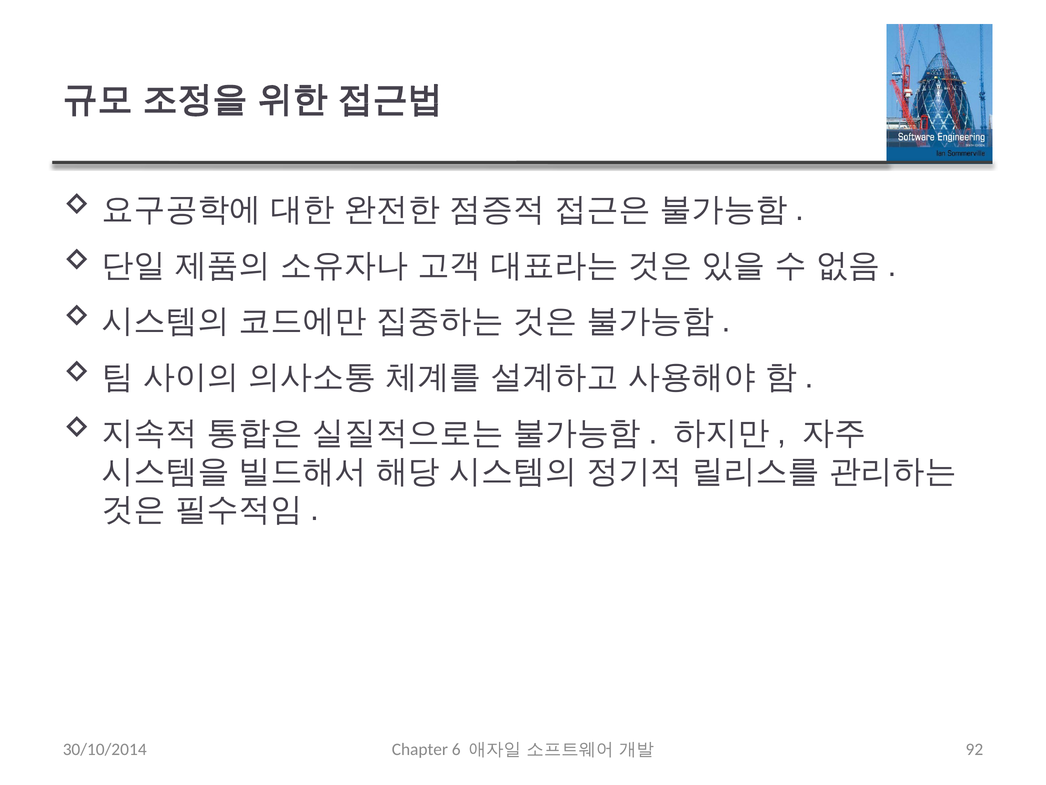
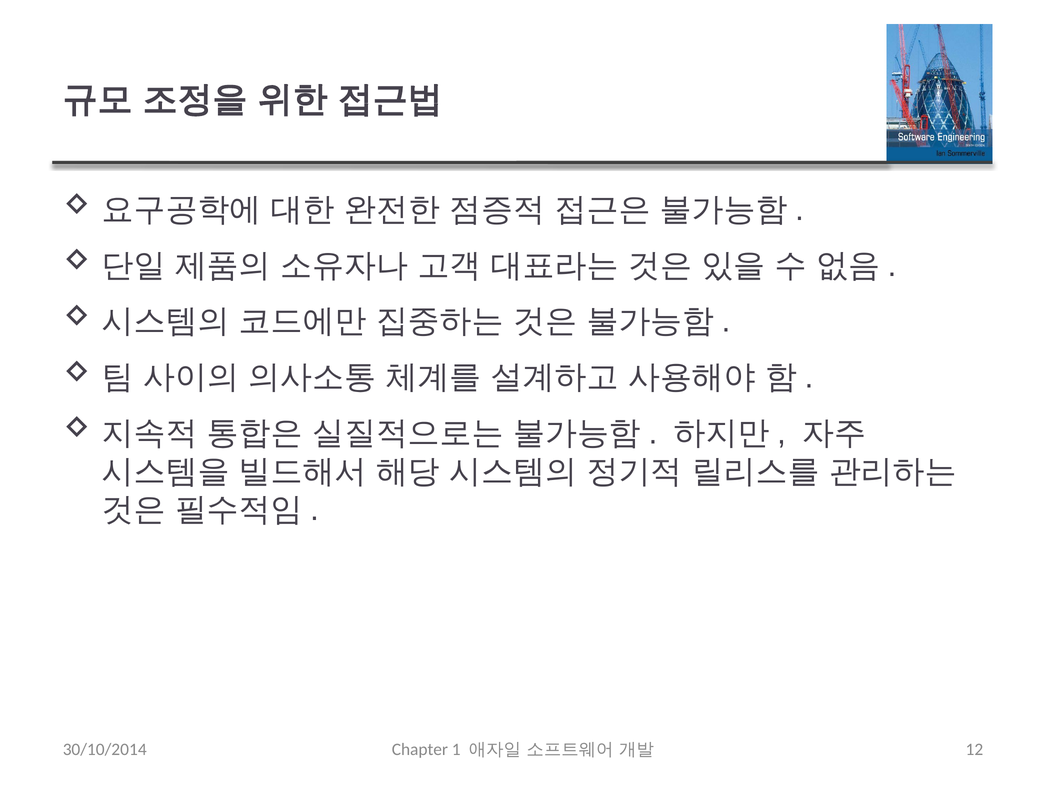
6: 6 -> 1
92: 92 -> 12
